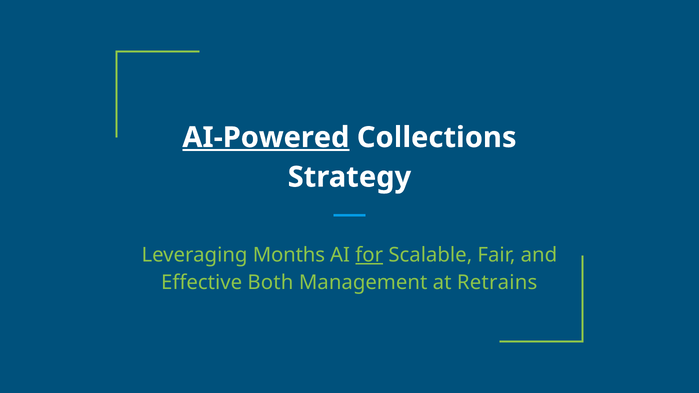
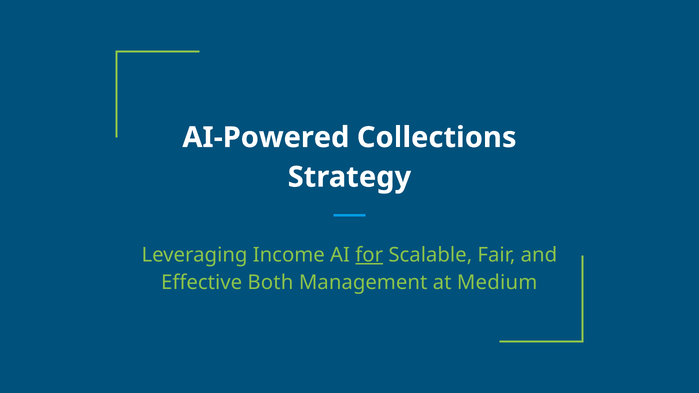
AI-Powered underline: present -> none
Months: Months -> Income
Retrains: Retrains -> Medium
